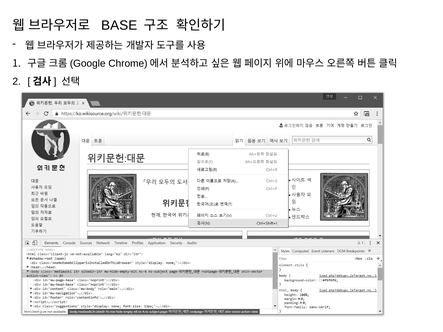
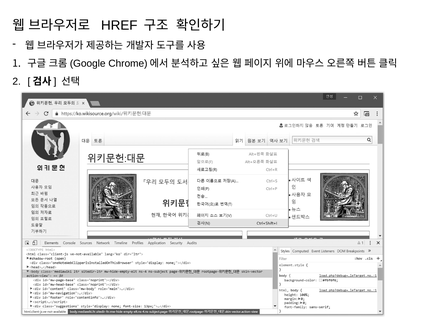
BASE: BASE -> HREF
